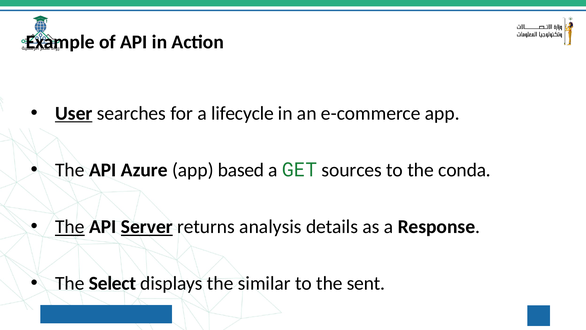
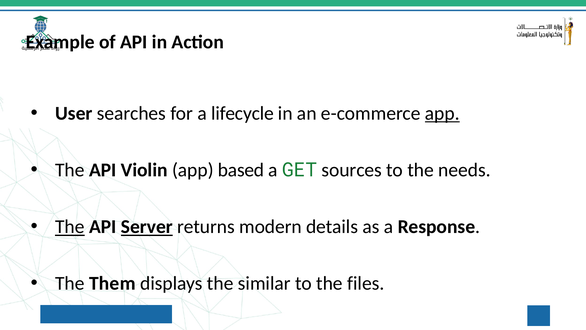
User underline: present -> none
app at (442, 113) underline: none -> present
Azure: Azure -> Violin
conda: conda -> needs
analysis: analysis -> modern
Select: Select -> Them
sent: sent -> files
